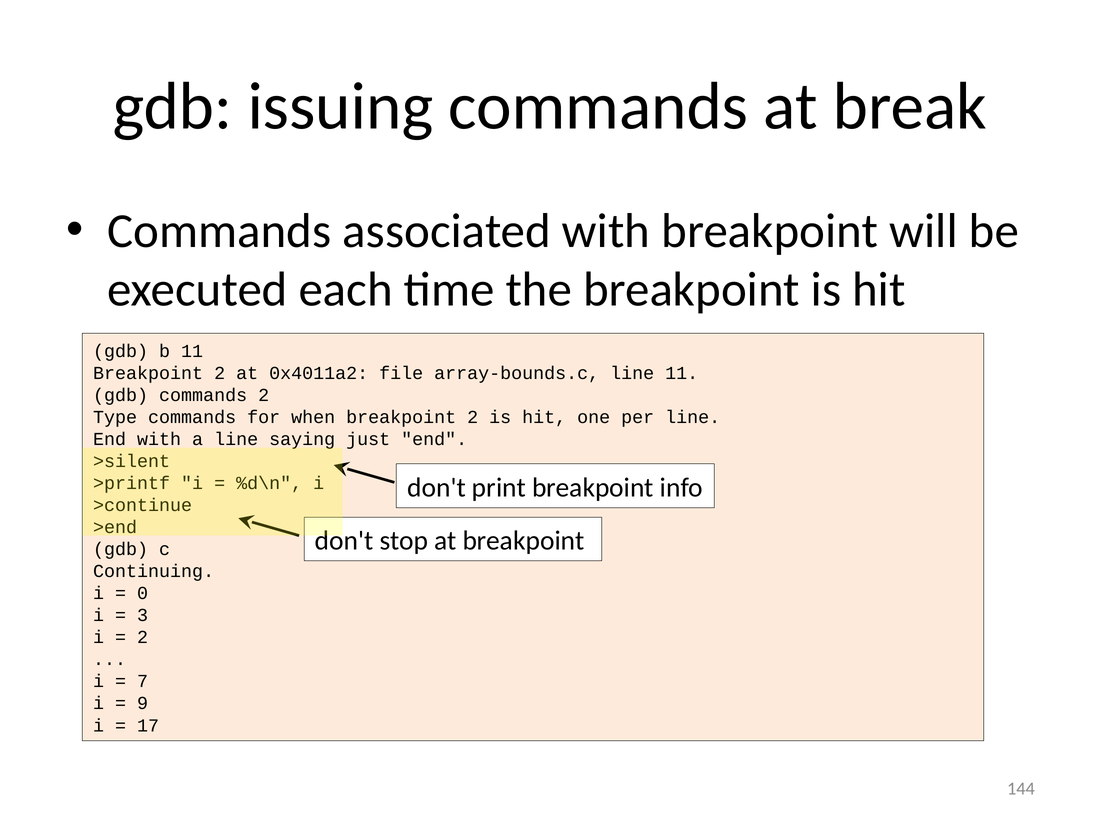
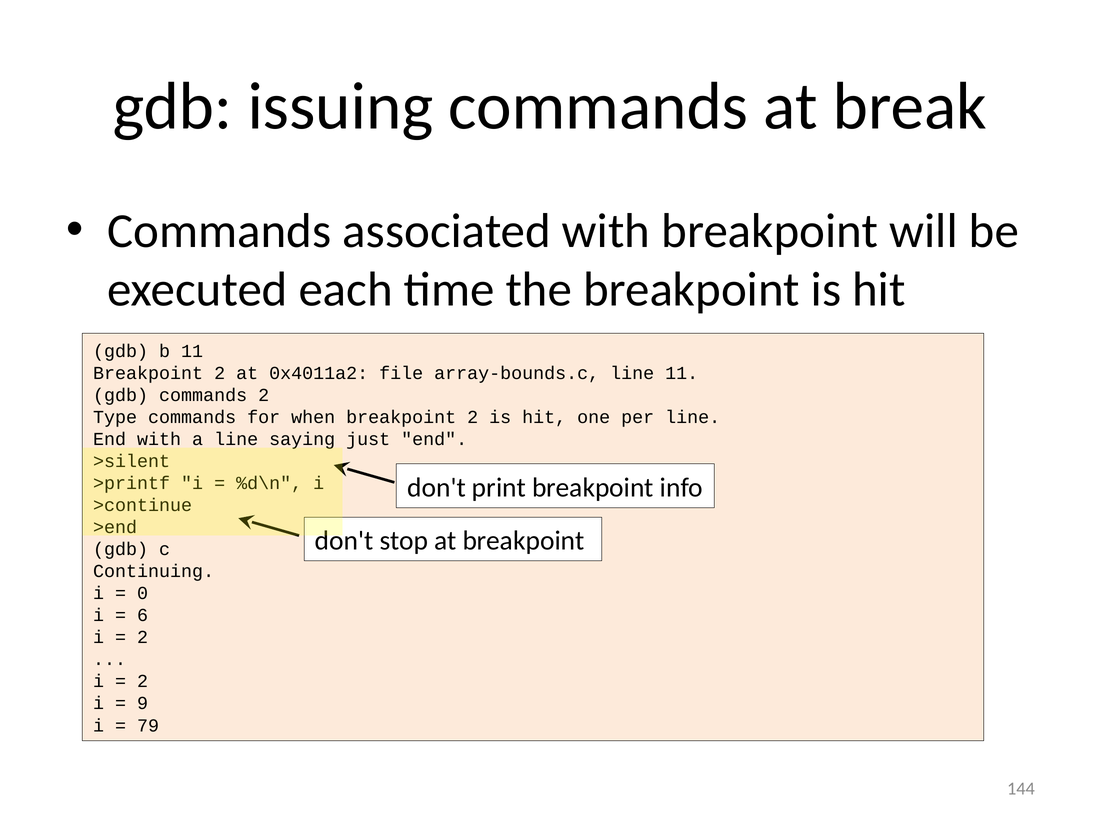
3: 3 -> 6
7 at (143, 681): 7 -> 2
17: 17 -> 79
